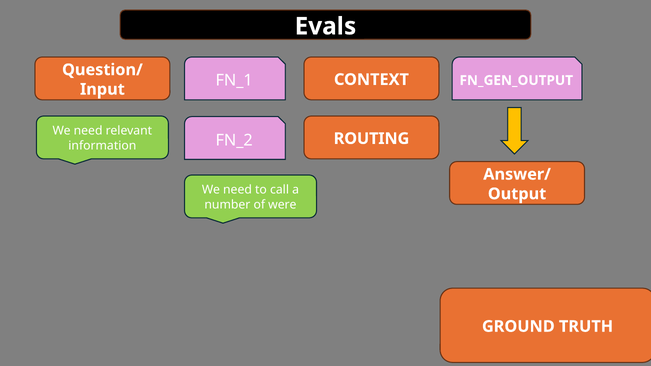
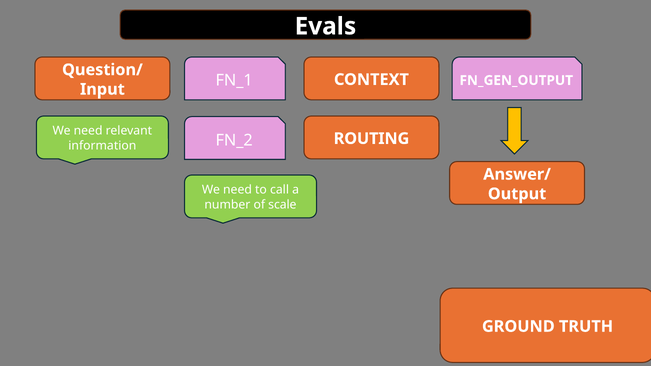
were: were -> scale
